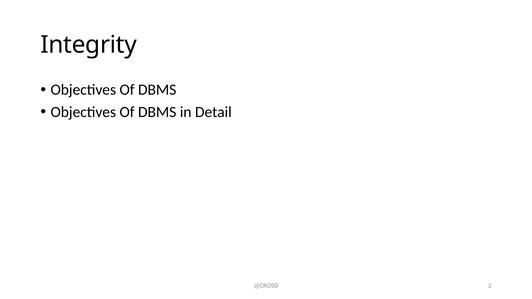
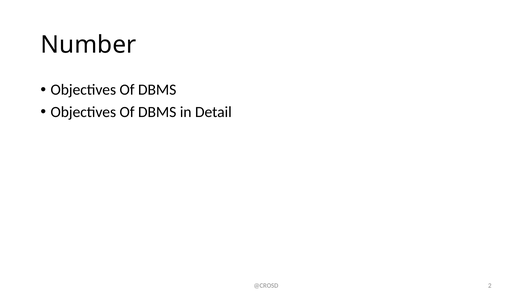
Integrity: Integrity -> Number
